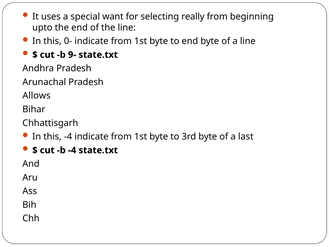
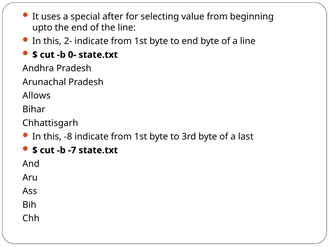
want: want -> after
really: really -> value
0-: 0- -> 2-
9-: 9- -> 0-
this -4: -4 -> -8
b -4: -4 -> -7
